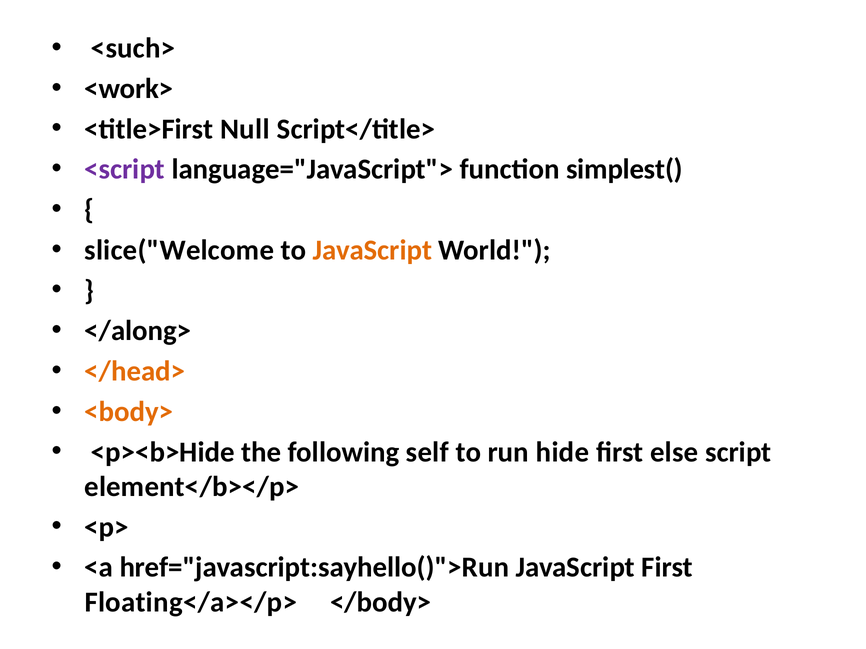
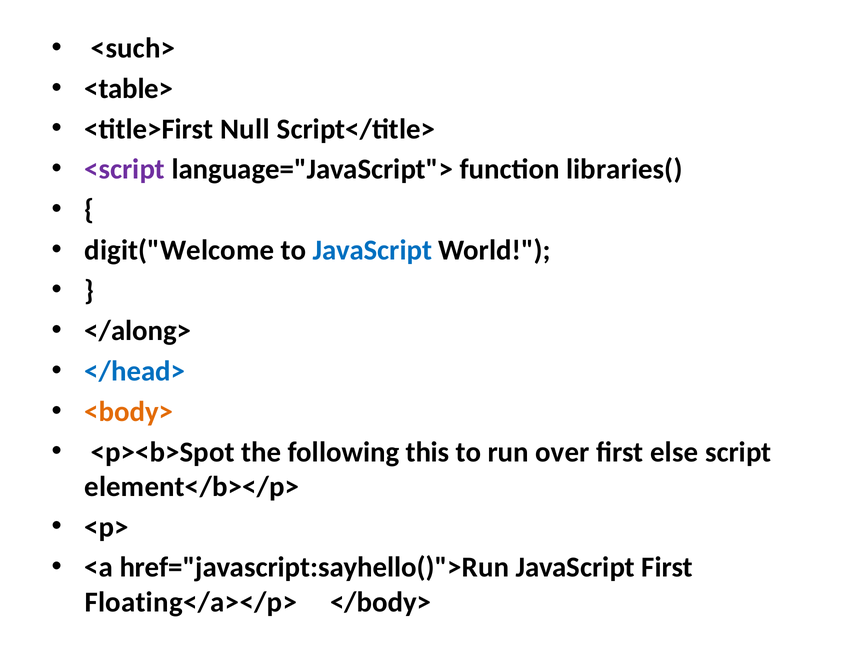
<work>: <work> -> <table>
simplest(: simplest( -> libraries(
slice("Welcome: slice("Welcome -> digit("Welcome
JavaScript at (372, 250) colour: orange -> blue
</head> colour: orange -> blue
<p><b>Hide: <p><b>Hide -> <p><b>Spot
self: self -> this
hide: hide -> over
